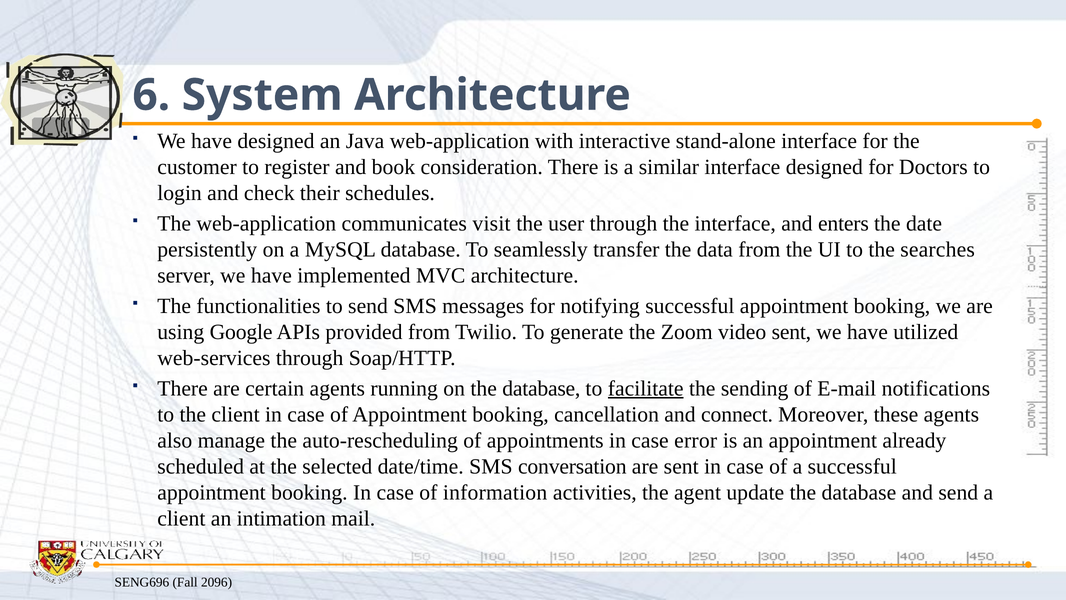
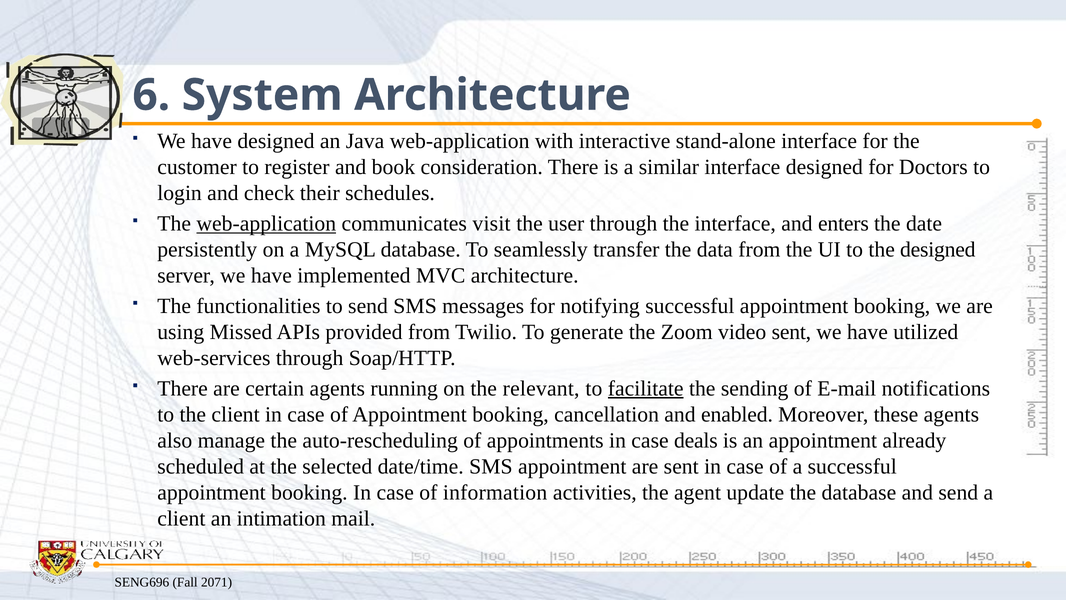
web-application at (266, 224) underline: none -> present
the searches: searches -> designed
Google: Google -> Missed
on the database: database -> relevant
connect: connect -> enabled
error: error -> deals
SMS conversation: conversation -> appointment
2096: 2096 -> 2071
